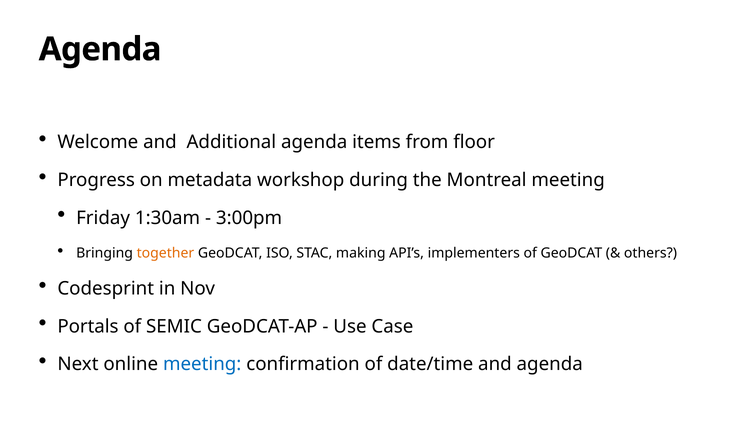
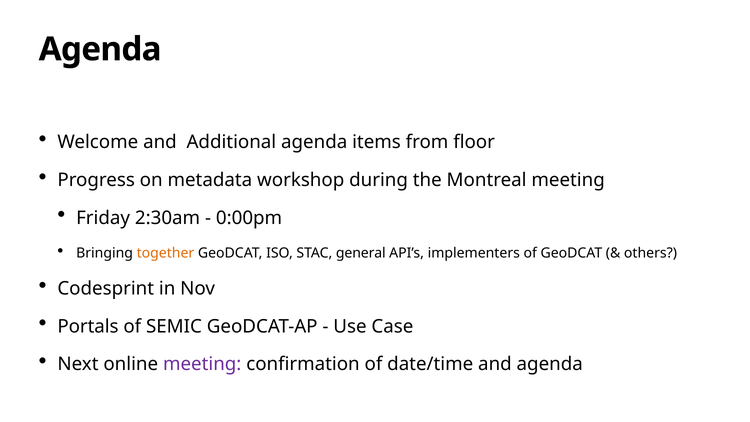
1:30am: 1:30am -> 2:30am
3:00pm: 3:00pm -> 0:00pm
making: making -> general
meeting at (202, 364) colour: blue -> purple
